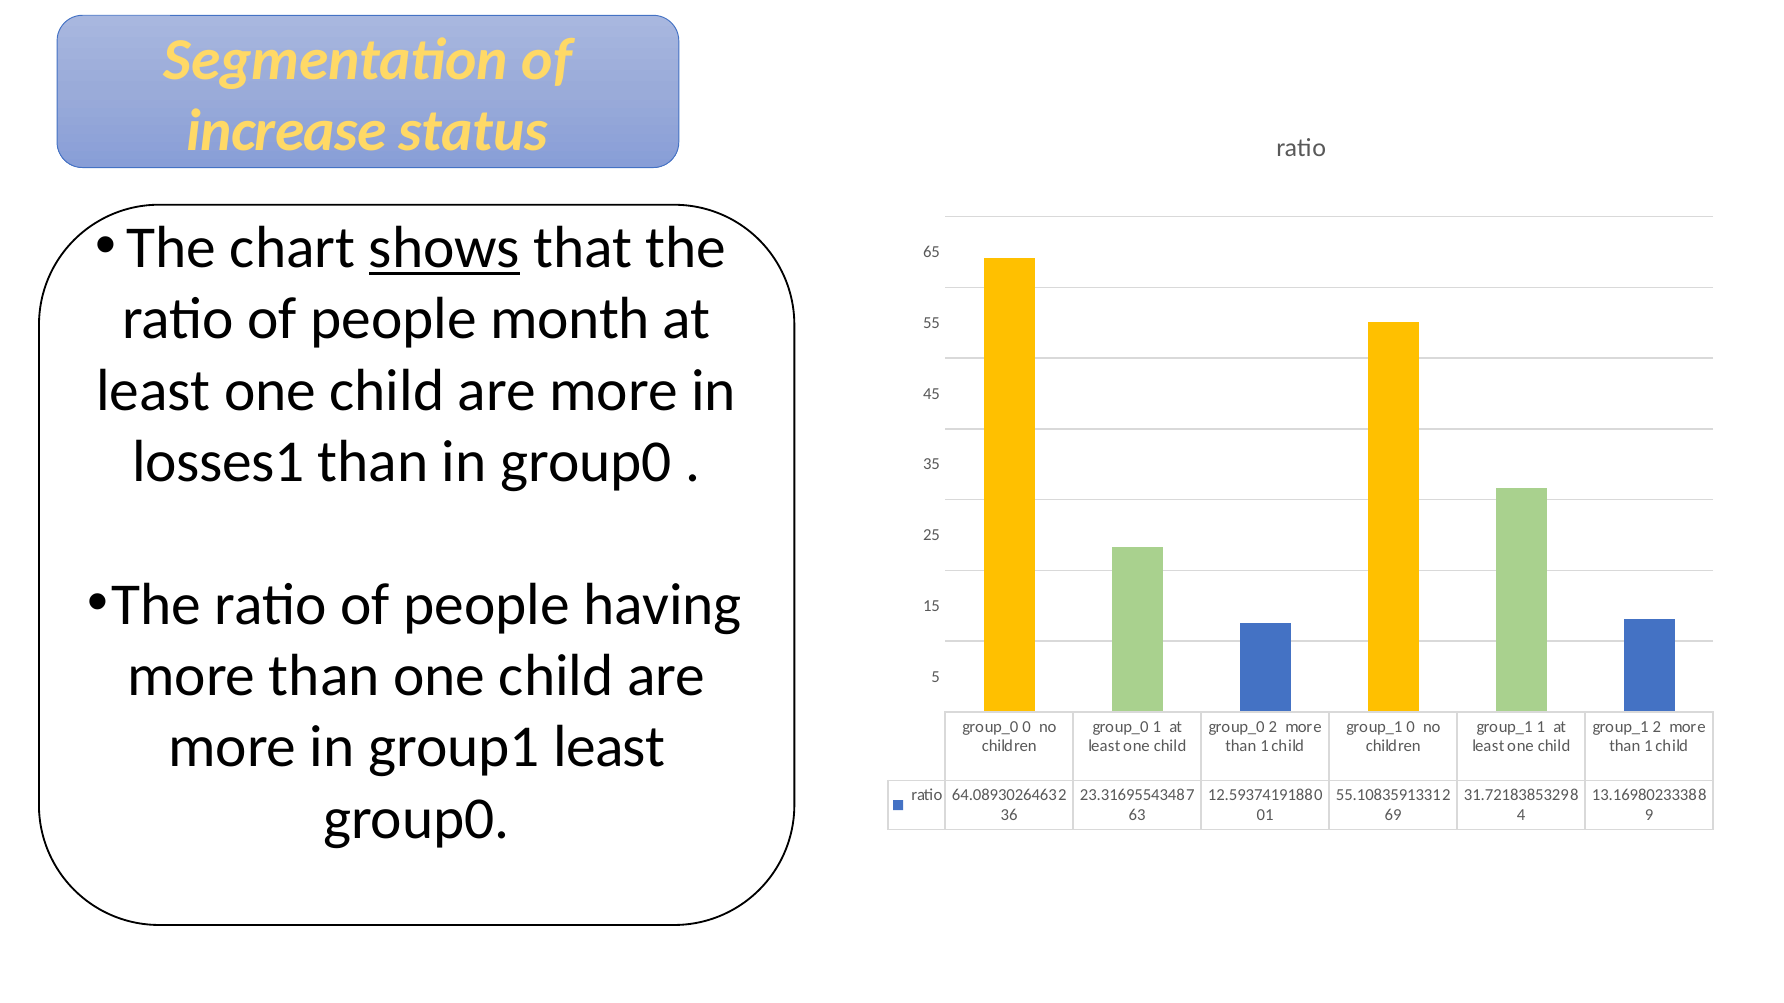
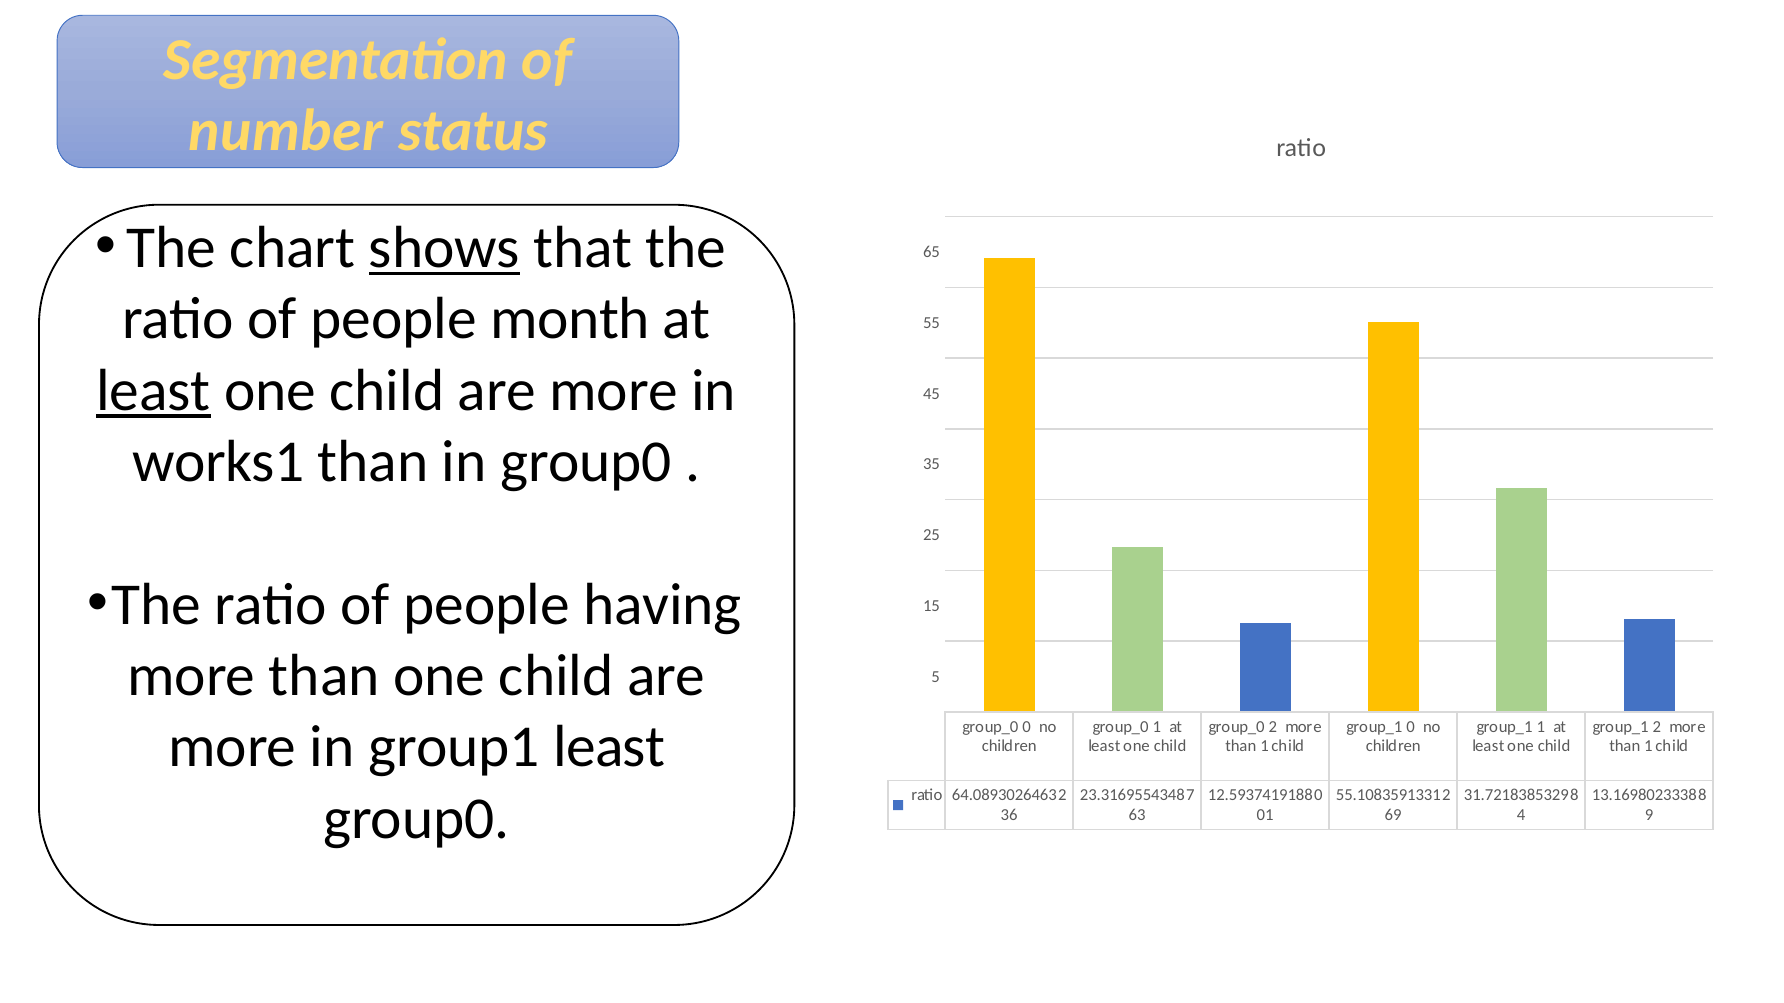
increase: increase -> number
least at (154, 391) underline: none -> present
losses1: losses1 -> works1
